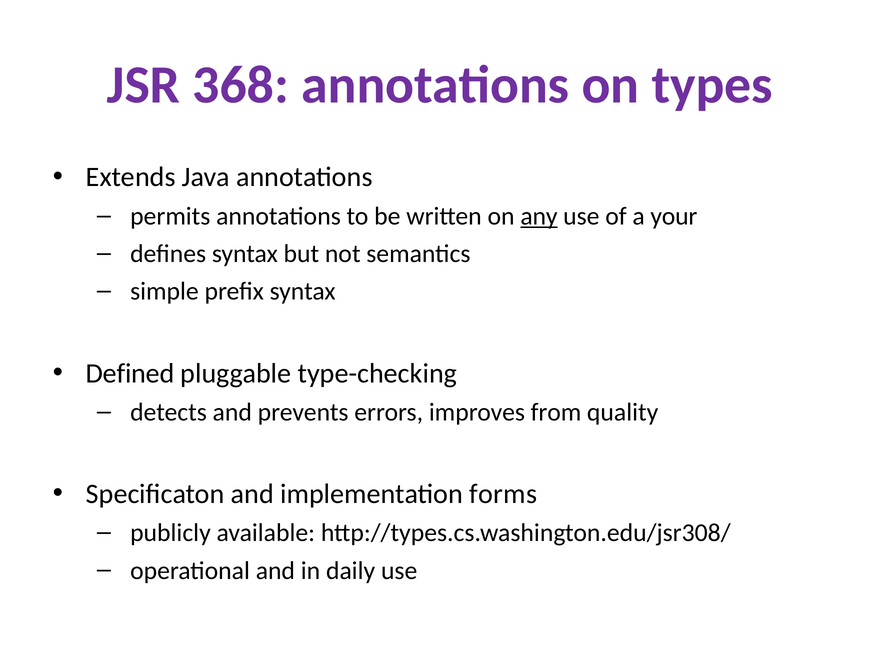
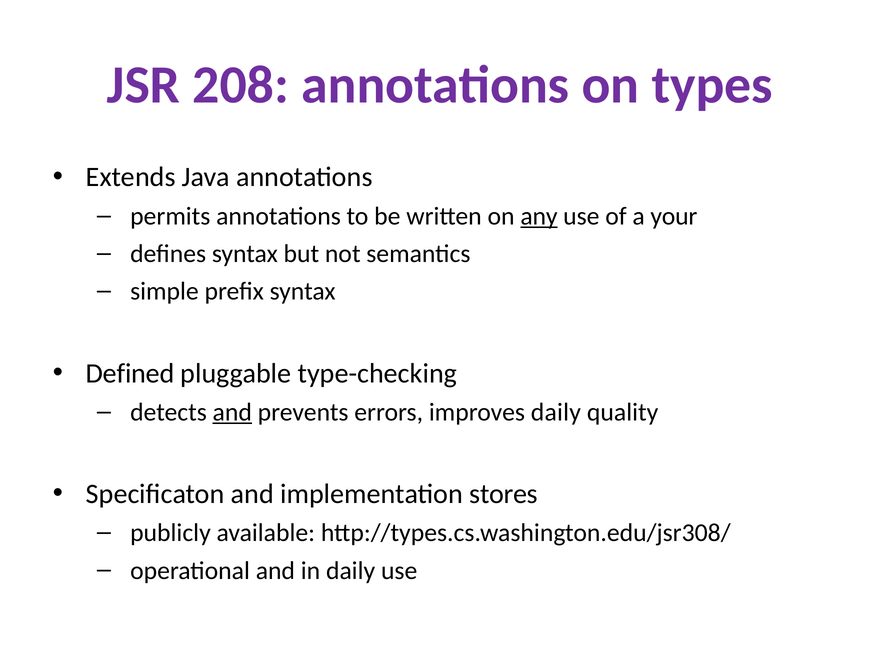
368: 368 -> 208
and at (232, 413) underline: none -> present
improves from: from -> daily
forms: forms -> stores
